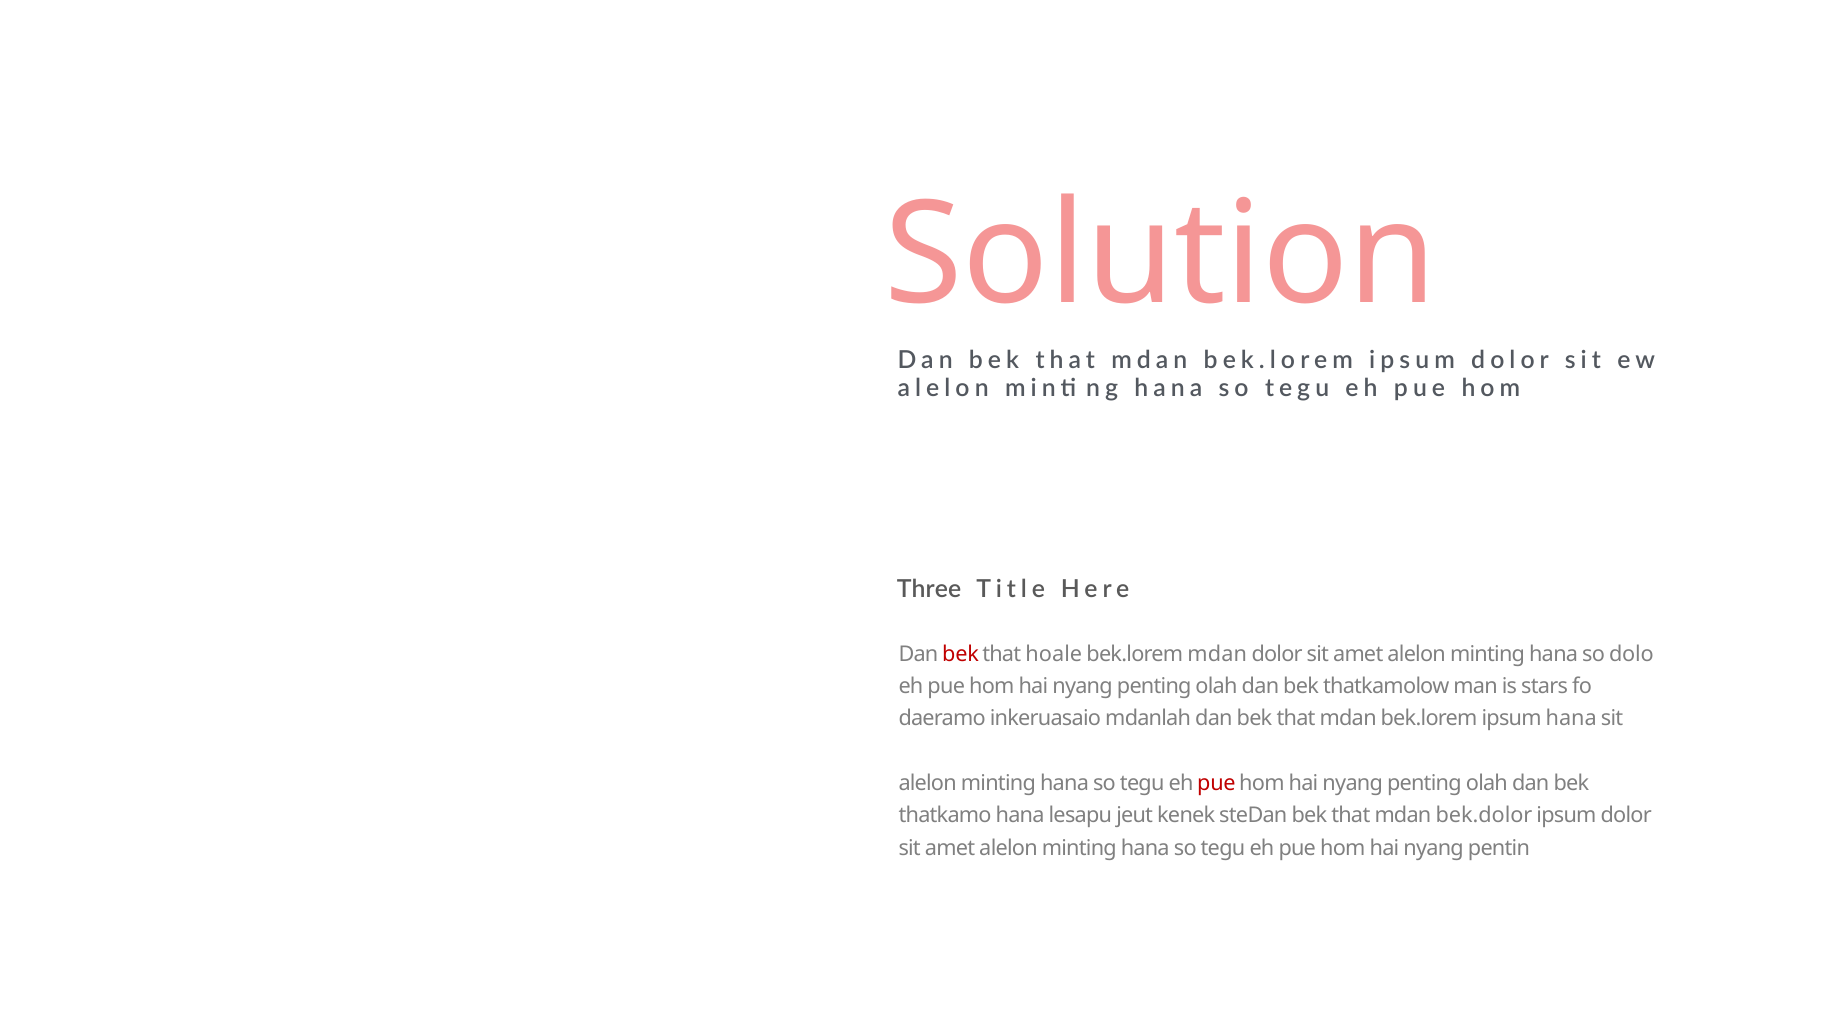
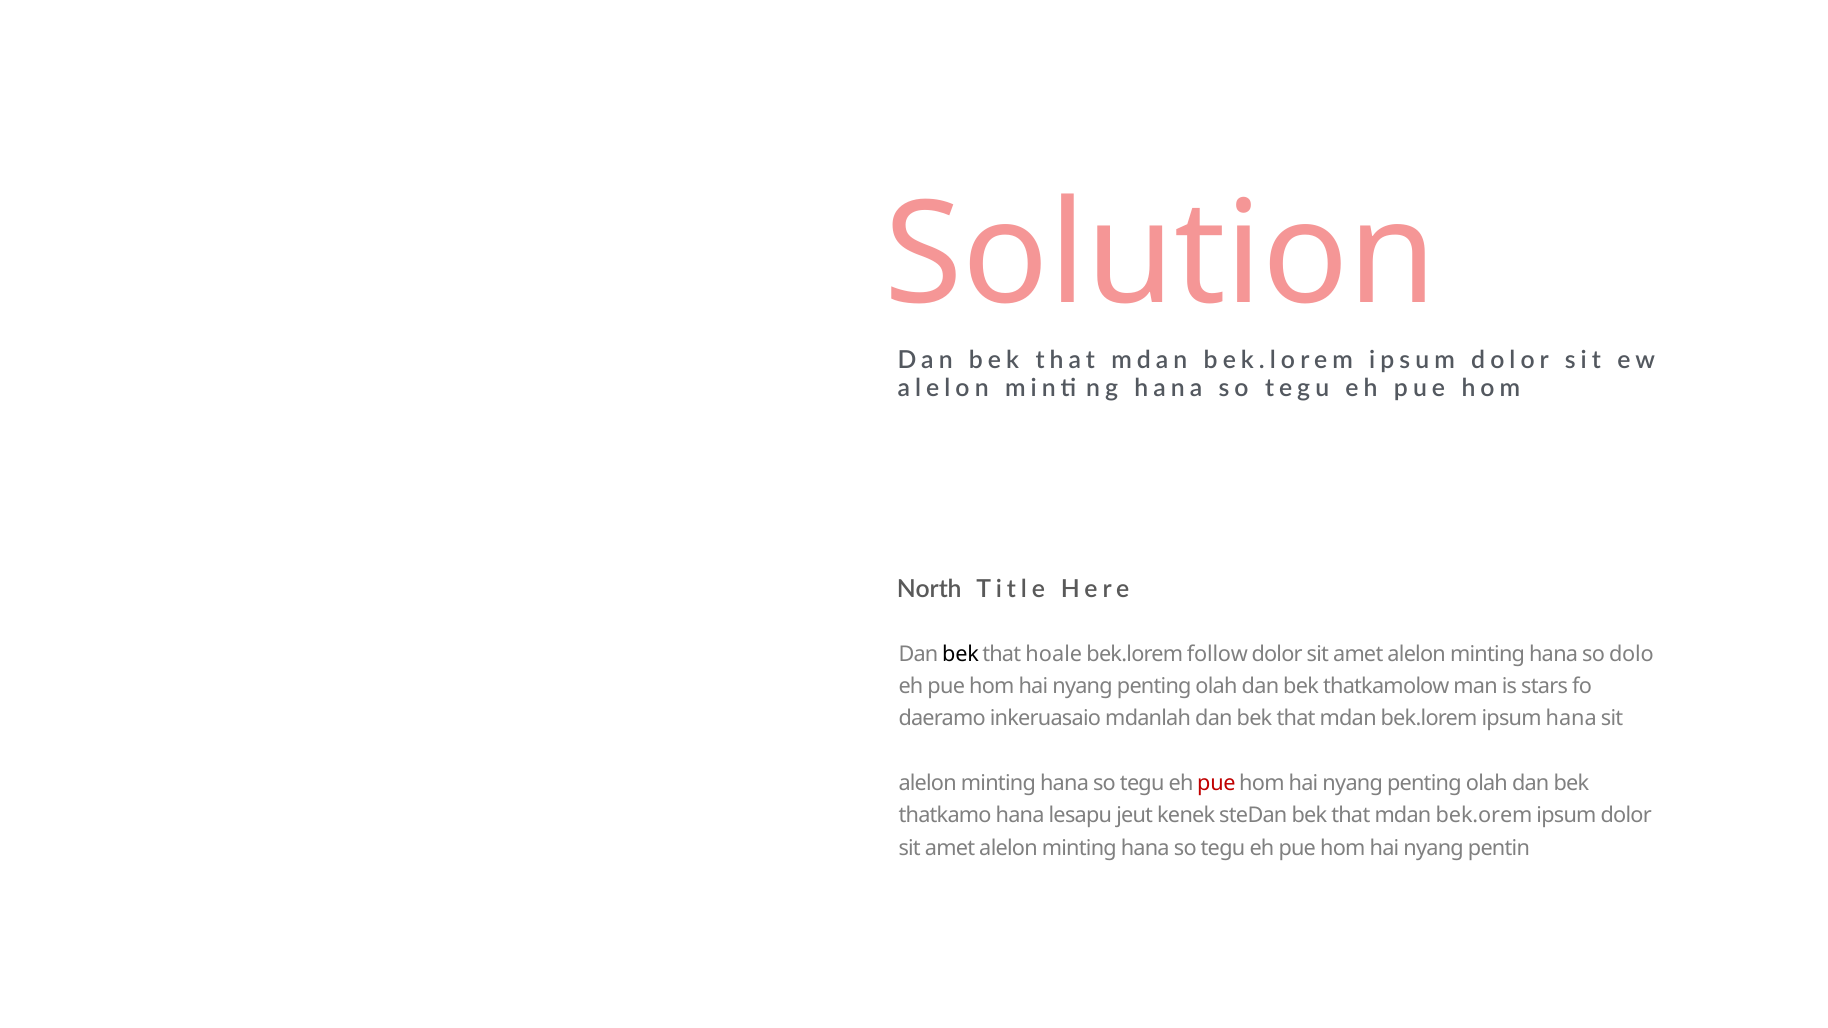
Three: Three -> North
bek at (960, 654) colour: red -> black
bek.lorem mdan: mdan -> follow
bek.dolor: bek.dolor -> bek.orem
